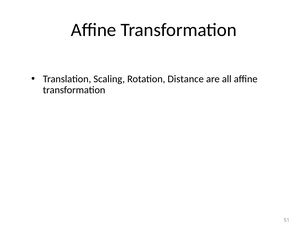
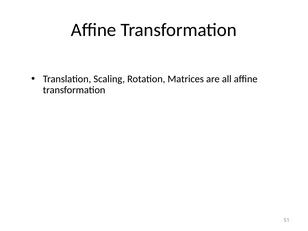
Distance: Distance -> Matrices
